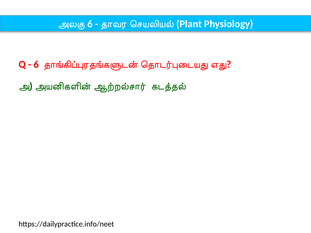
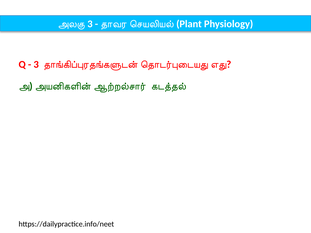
6 at (90, 24): 6 -> 3
6 at (36, 64): 6 -> 3
